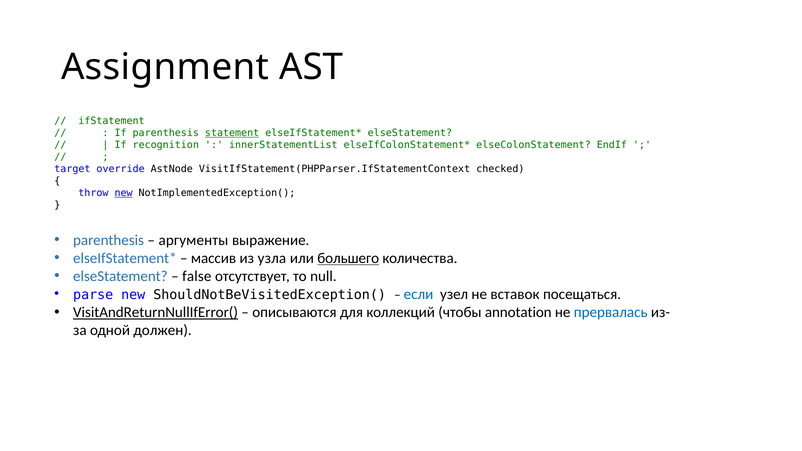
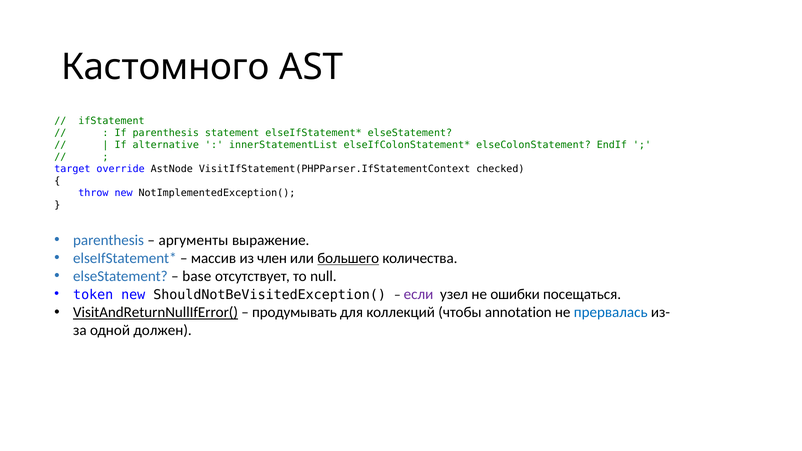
Assignment: Assignment -> Кастомного
statement underline: present -> none
recognition: recognition -> alternative
new at (124, 193) underline: present -> none
узла: узла -> член
false: false -> base
parse: parse -> token
если colour: blue -> purple
вставок: вставок -> ошибки
описываются: описываются -> продумывать
